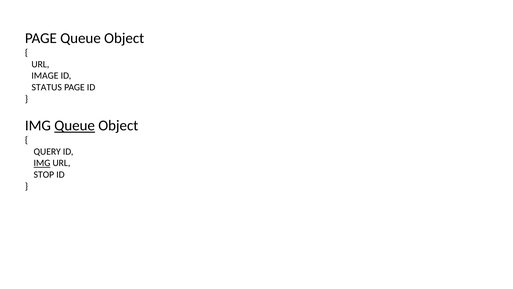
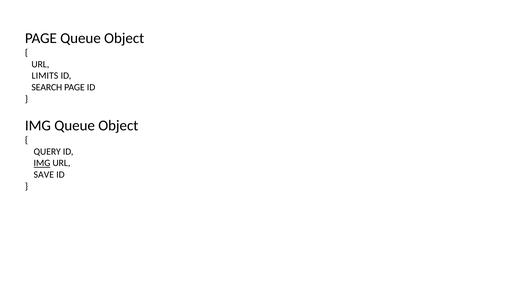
IMAGE: IMAGE -> LIMITS
STATUS: STATUS -> SEARCH
Queue at (75, 125) underline: present -> none
STOP: STOP -> SAVE
